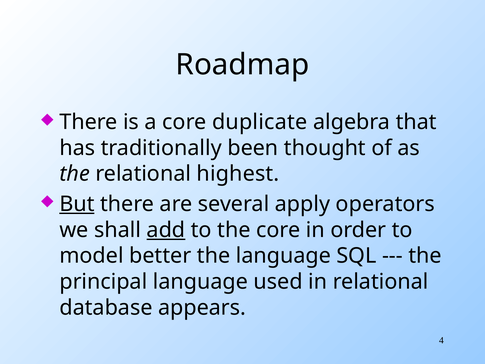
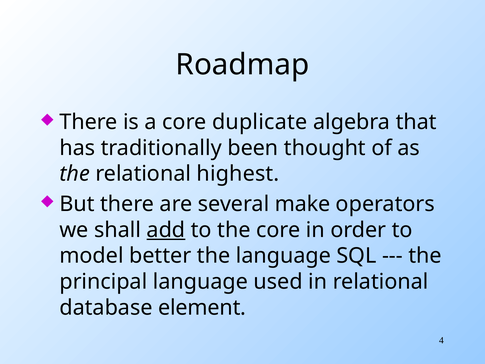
But underline: present -> none
apply: apply -> make
appears: appears -> element
